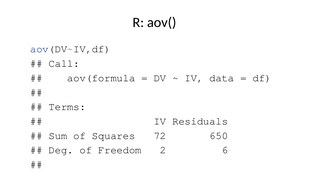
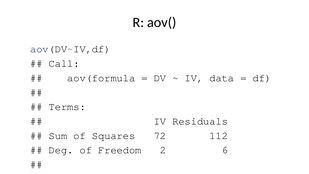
650: 650 -> 112
